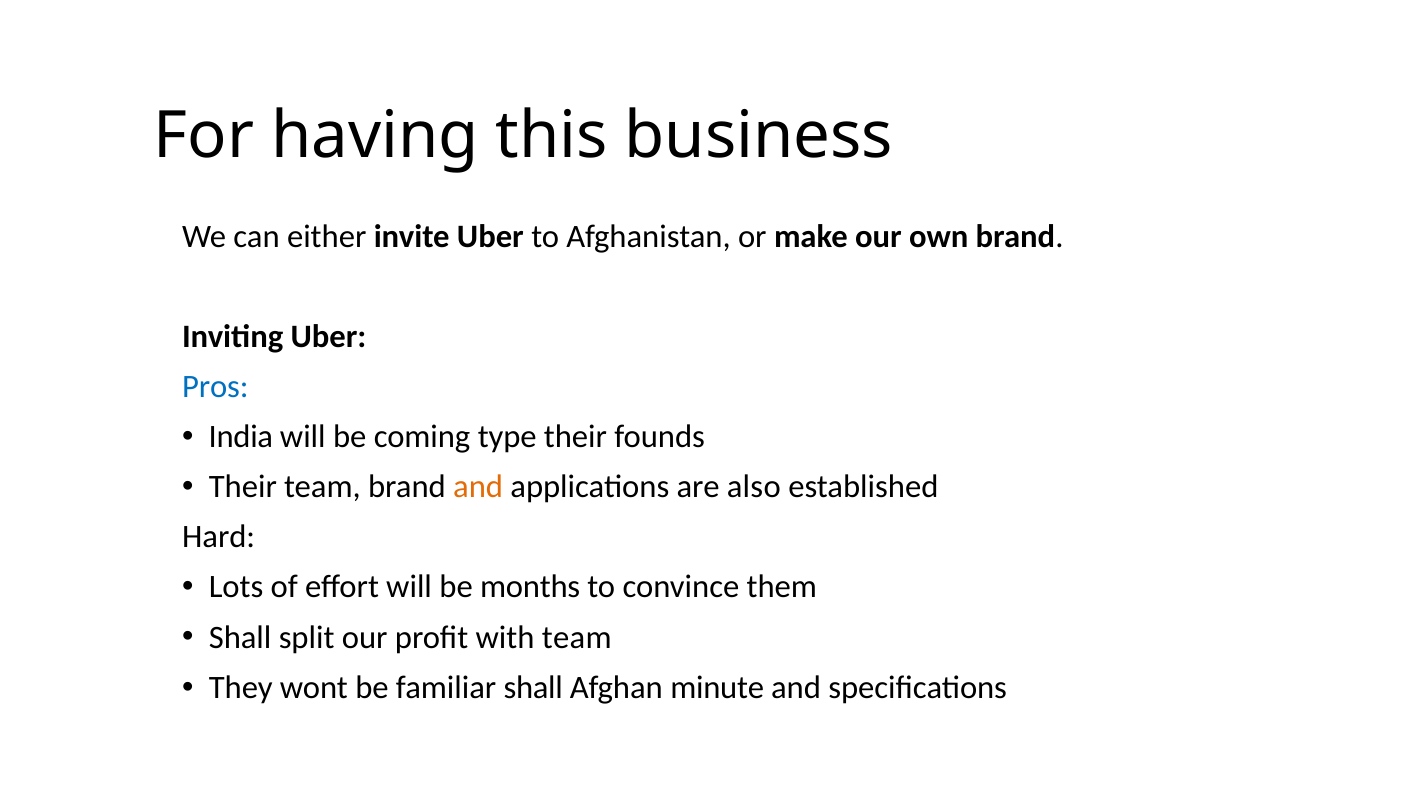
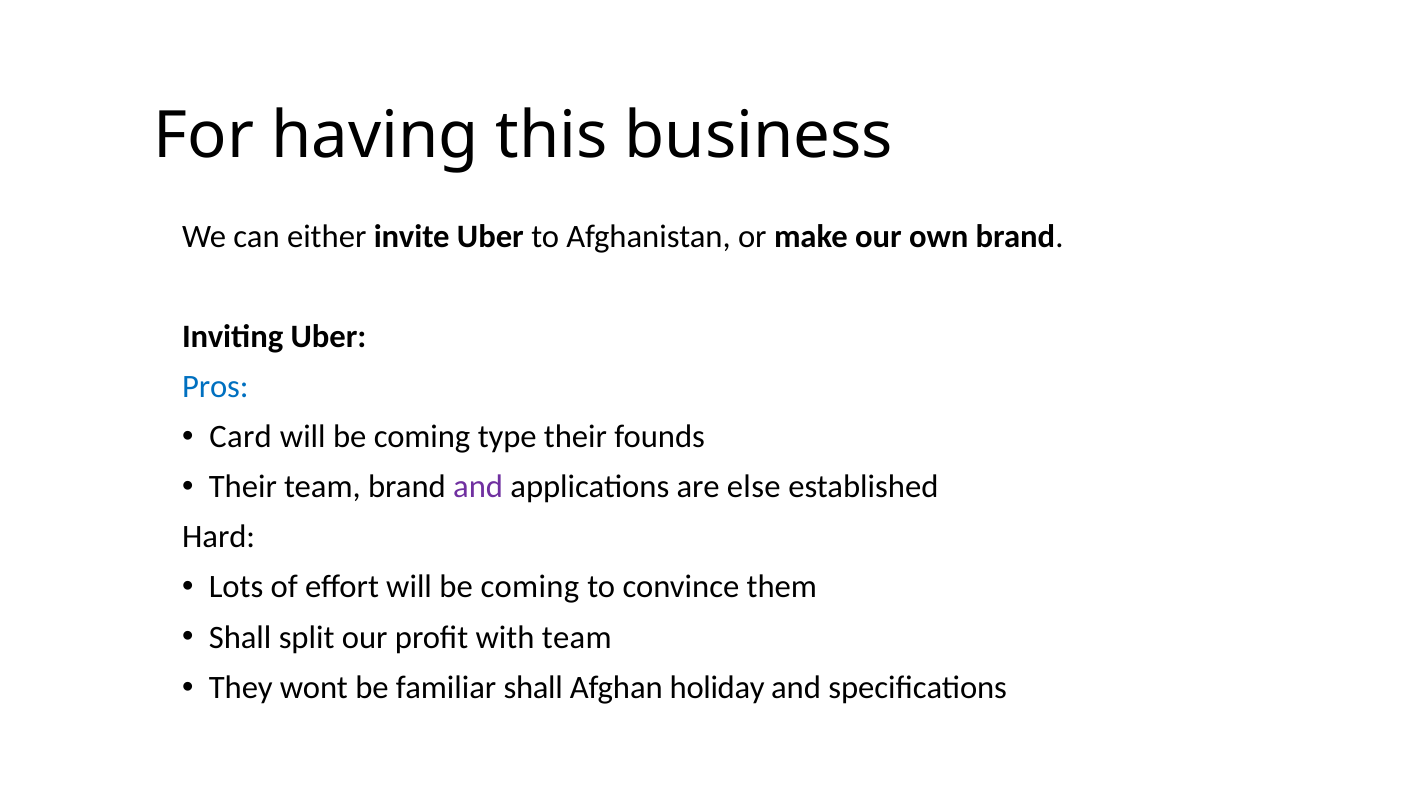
India: India -> Card
and at (478, 487) colour: orange -> purple
also: also -> else
effort will be months: months -> coming
minute: minute -> holiday
